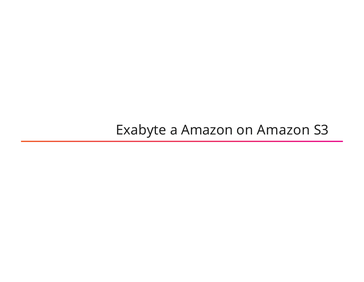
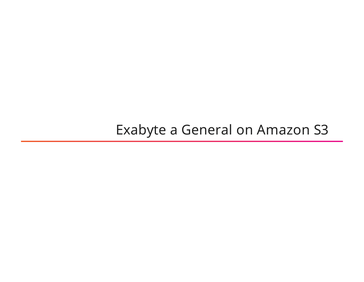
a Amazon: Amazon -> General
